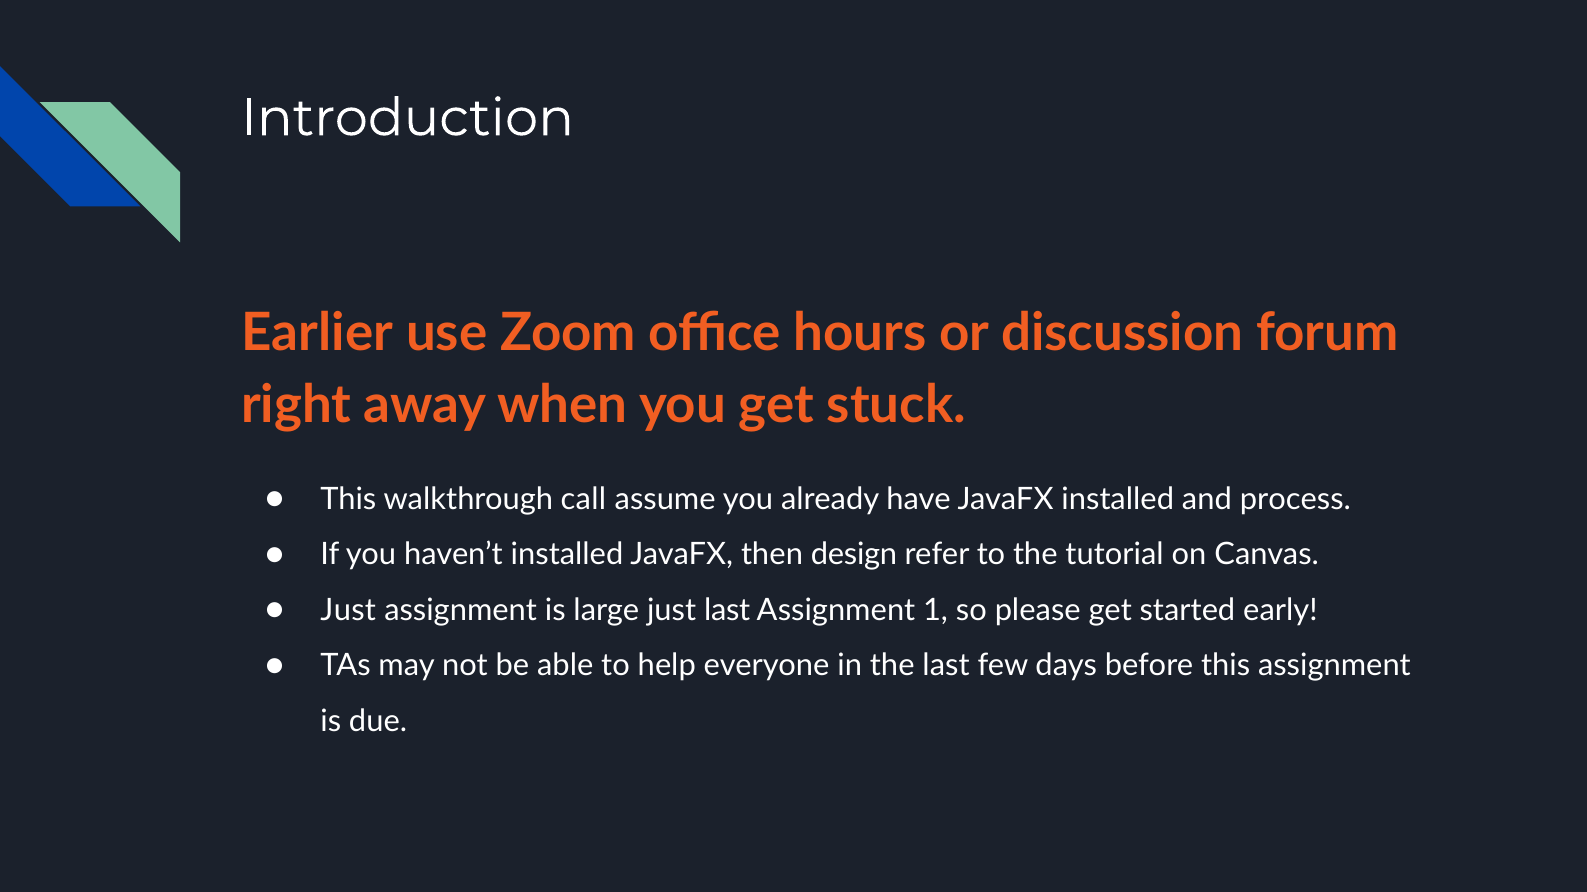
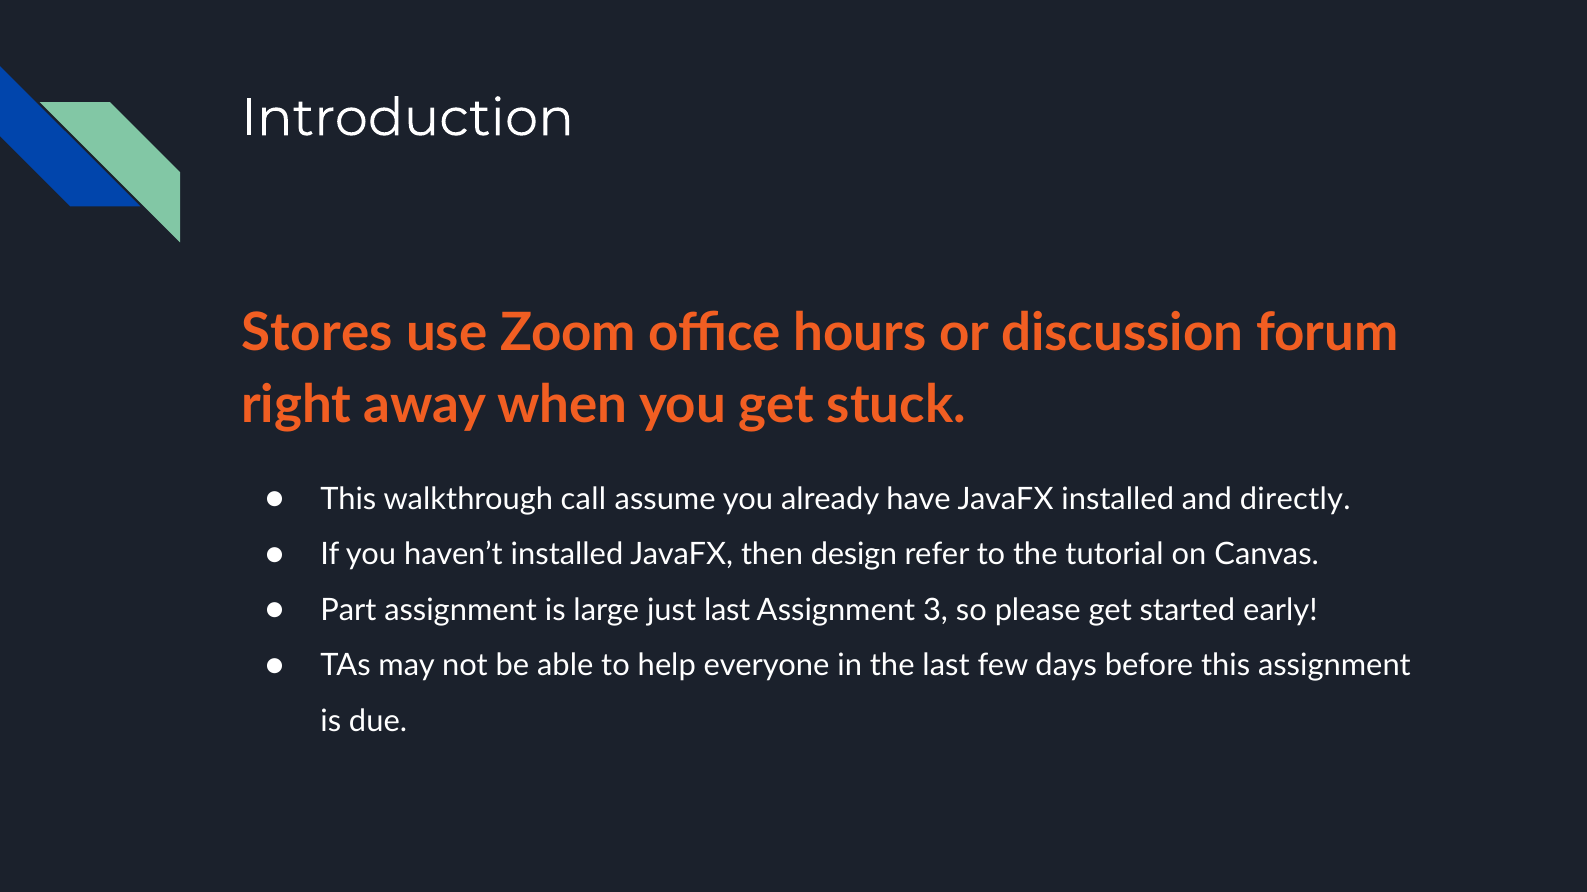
Earlier: Earlier -> Stores
process: process -> directly
Just at (348, 611): Just -> Part
1: 1 -> 3
